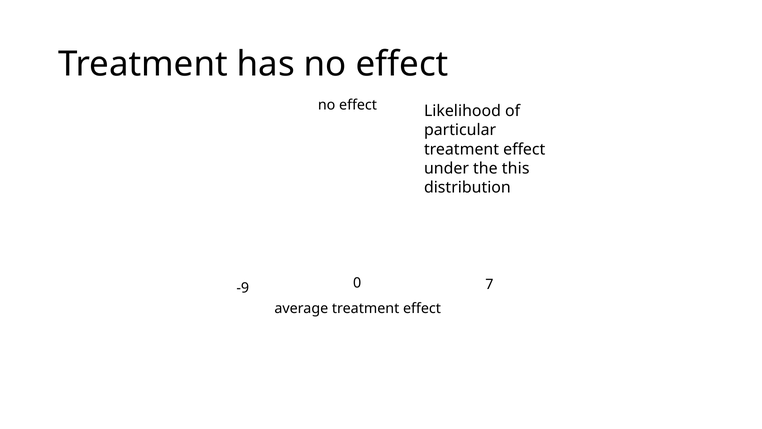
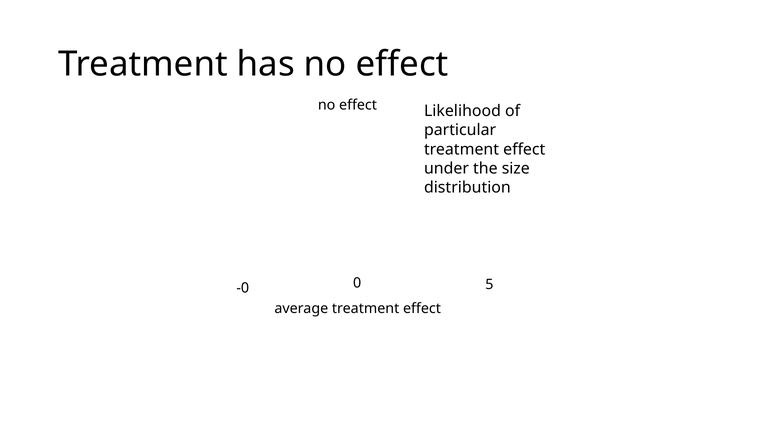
this: this -> size
-9: -9 -> -0
7: 7 -> 5
